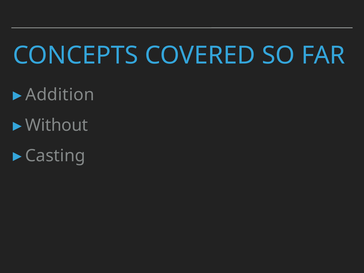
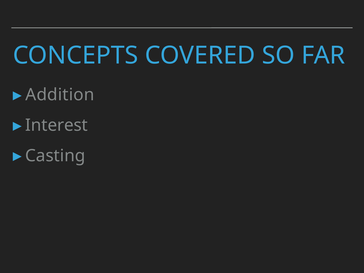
Without: Without -> Interest
